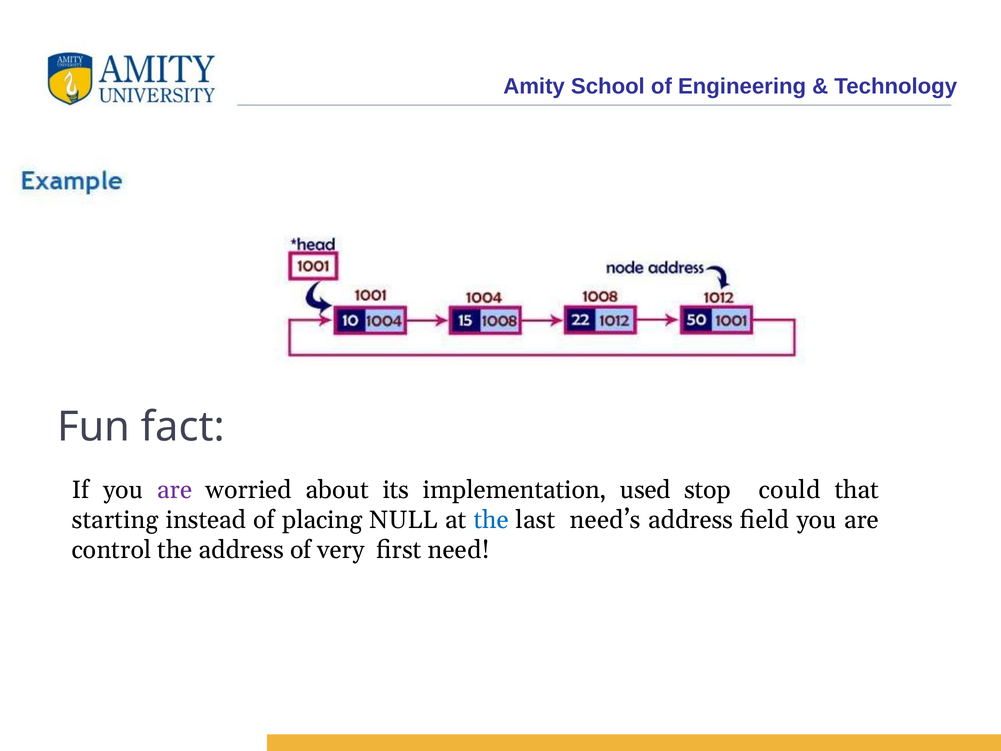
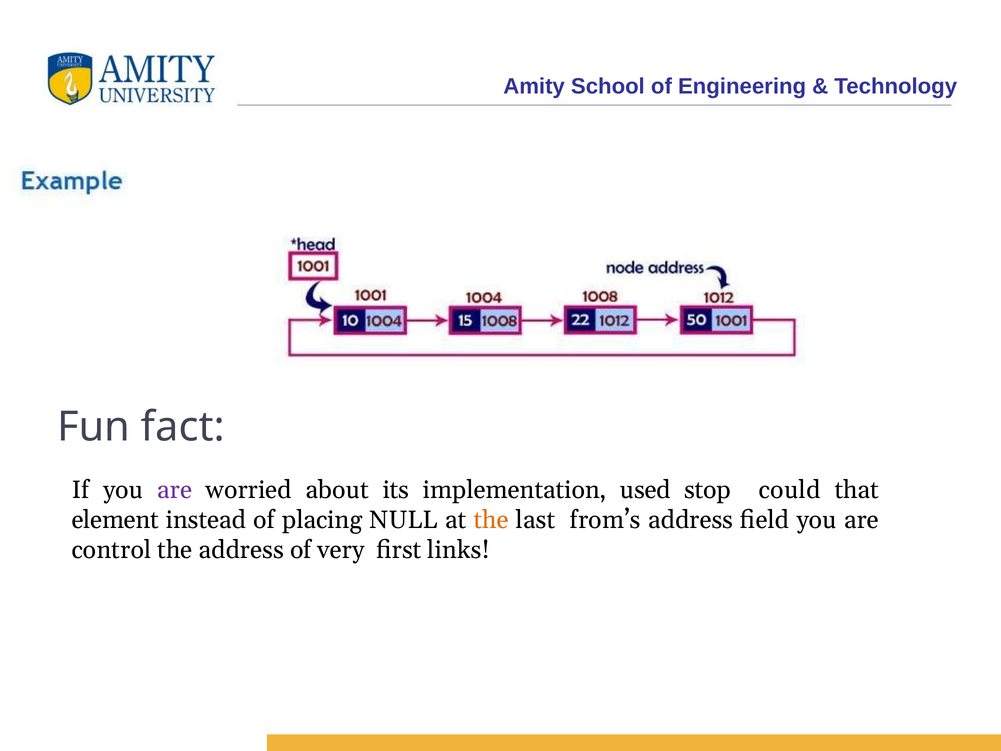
starting: starting -> element
the at (491, 520) colour: blue -> orange
need’s: need’s -> from’s
need: need -> links
